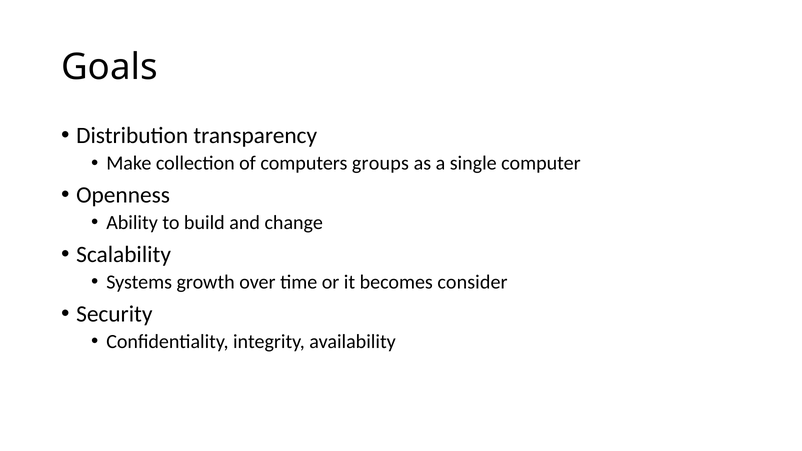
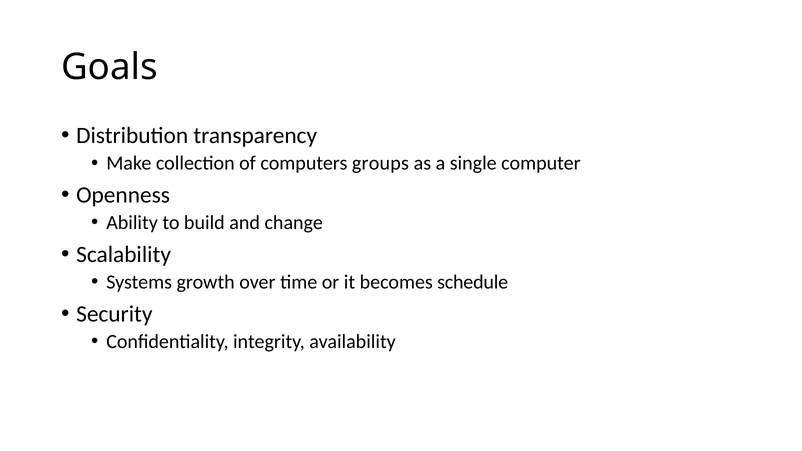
consider: consider -> schedule
